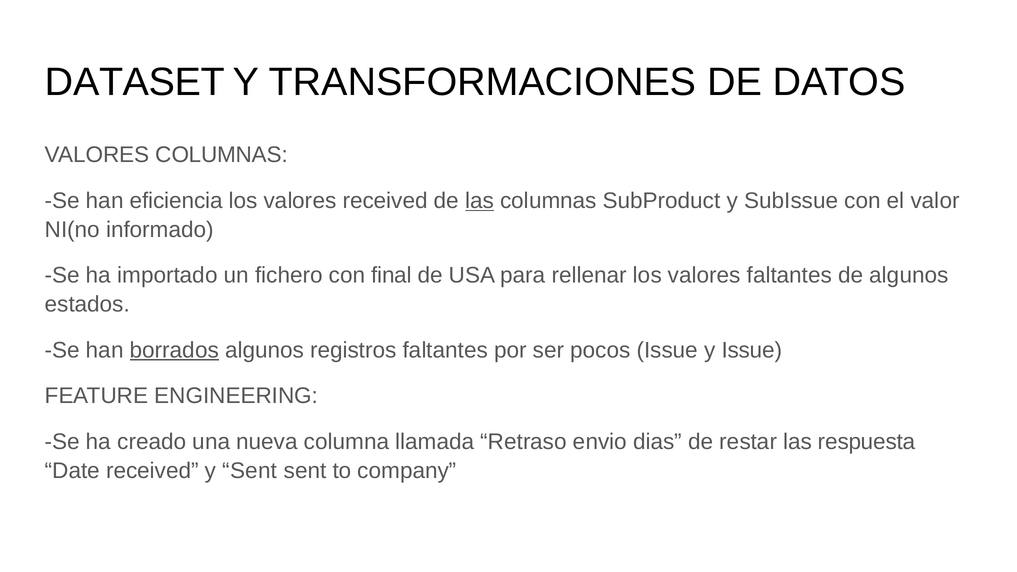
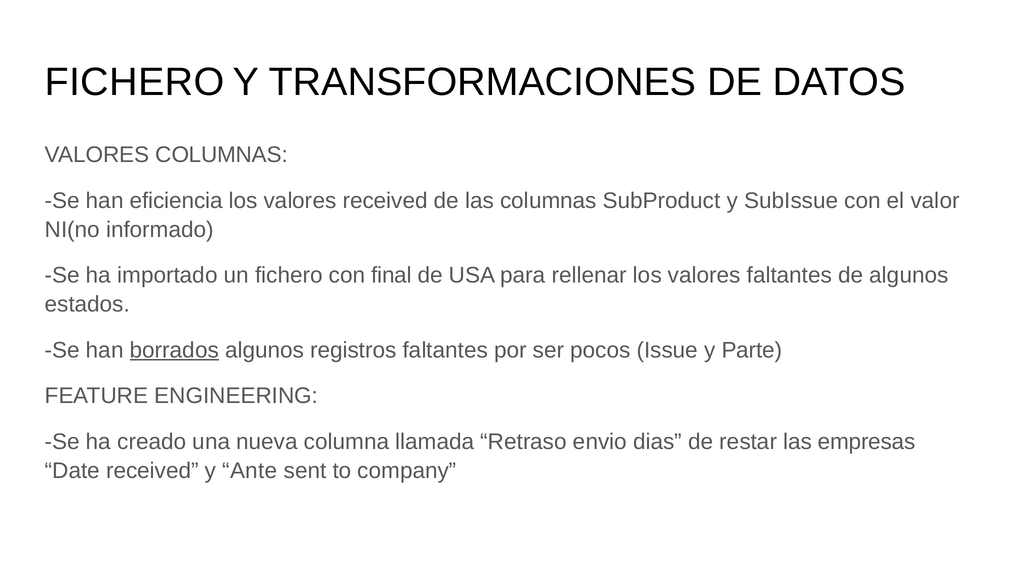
DATASET at (135, 82): DATASET -> FICHERO
las at (480, 201) underline: present -> none
y Issue: Issue -> Parte
respuesta: respuesta -> empresas
y Sent: Sent -> Ante
